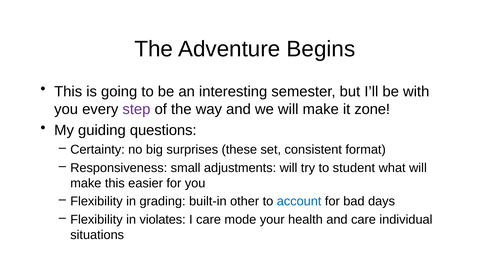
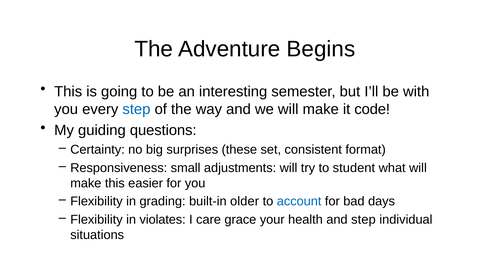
step at (136, 109) colour: purple -> blue
zone: zone -> code
other: other -> older
mode: mode -> grace
and care: care -> step
